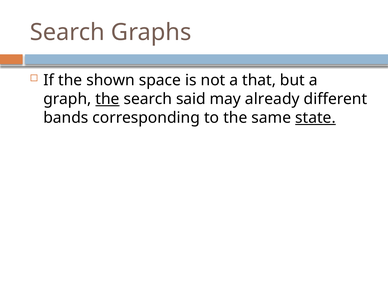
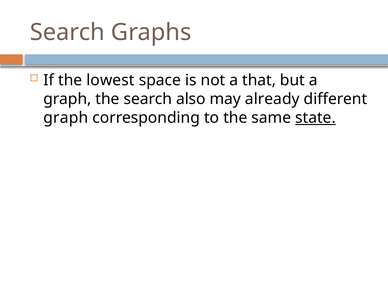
shown: shown -> lowest
the at (107, 99) underline: present -> none
said: said -> also
bands at (66, 118): bands -> graph
